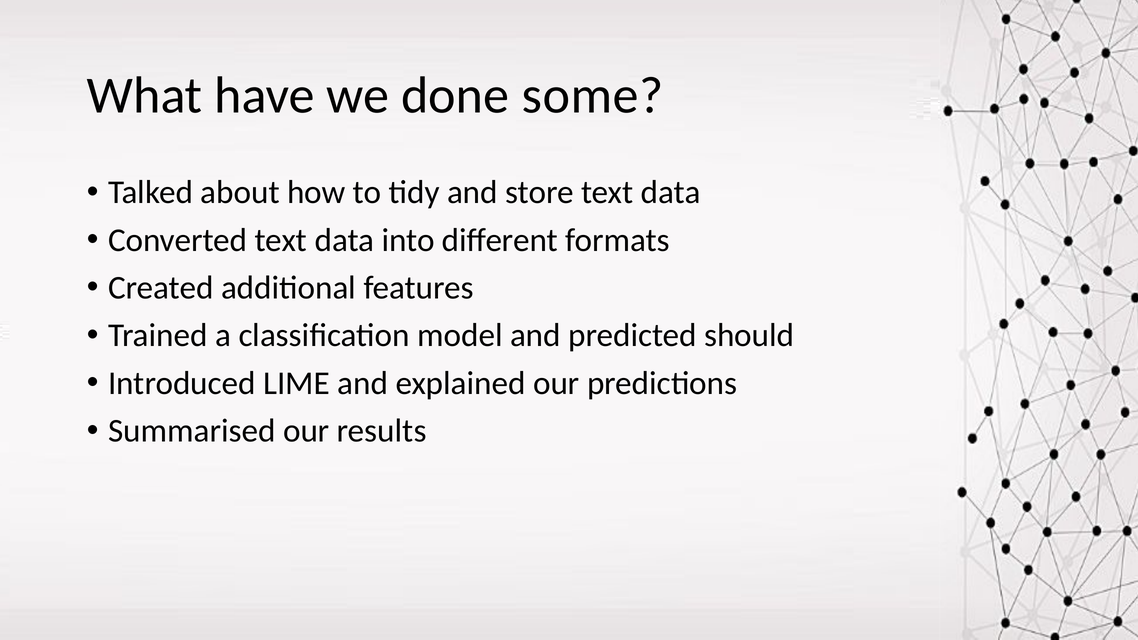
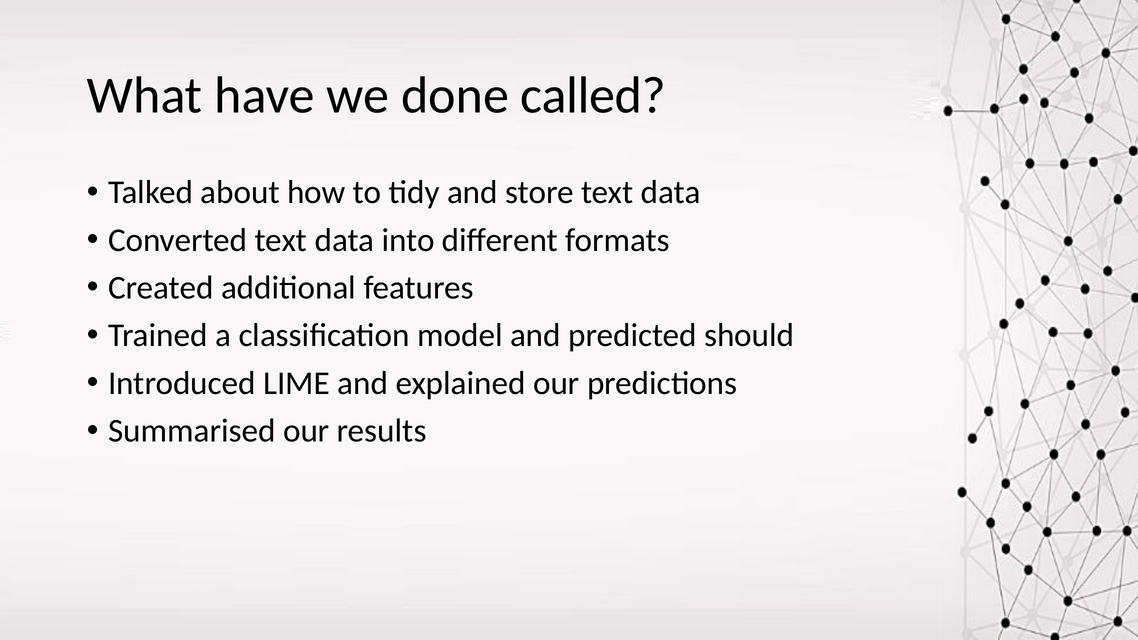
some: some -> called
